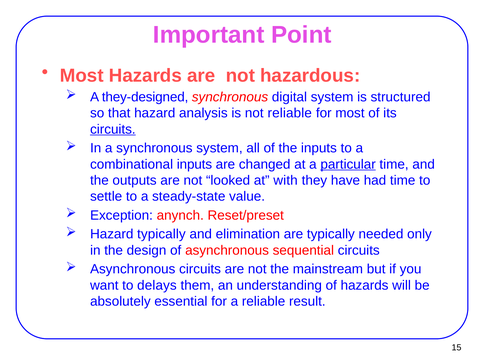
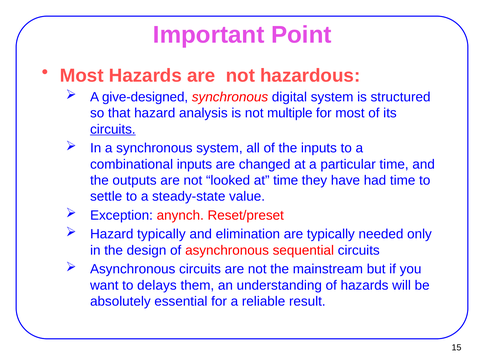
they-designed: they-designed -> give-designed
not reliable: reliable -> multiple
particular underline: present -> none
at with: with -> time
